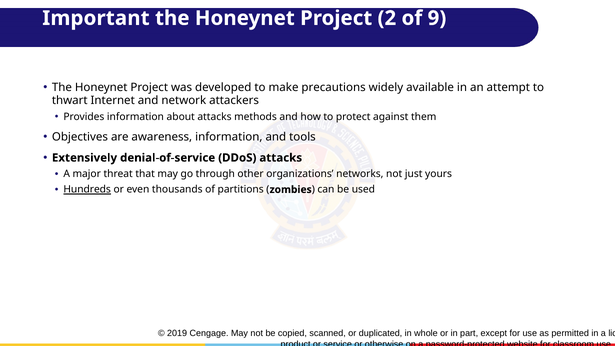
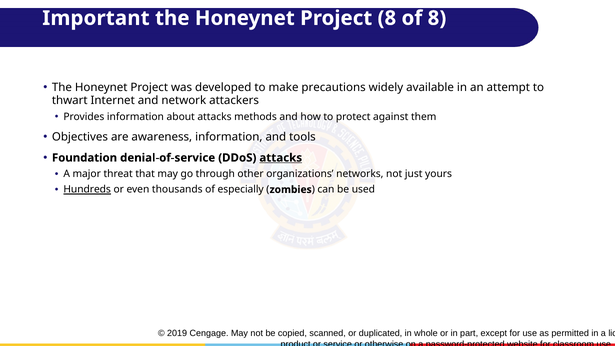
Project 2: 2 -> 8
of 9: 9 -> 8
Extensively: Extensively -> Foundation
attacks at (281, 158) underline: none -> present
partitions: partitions -> especially
